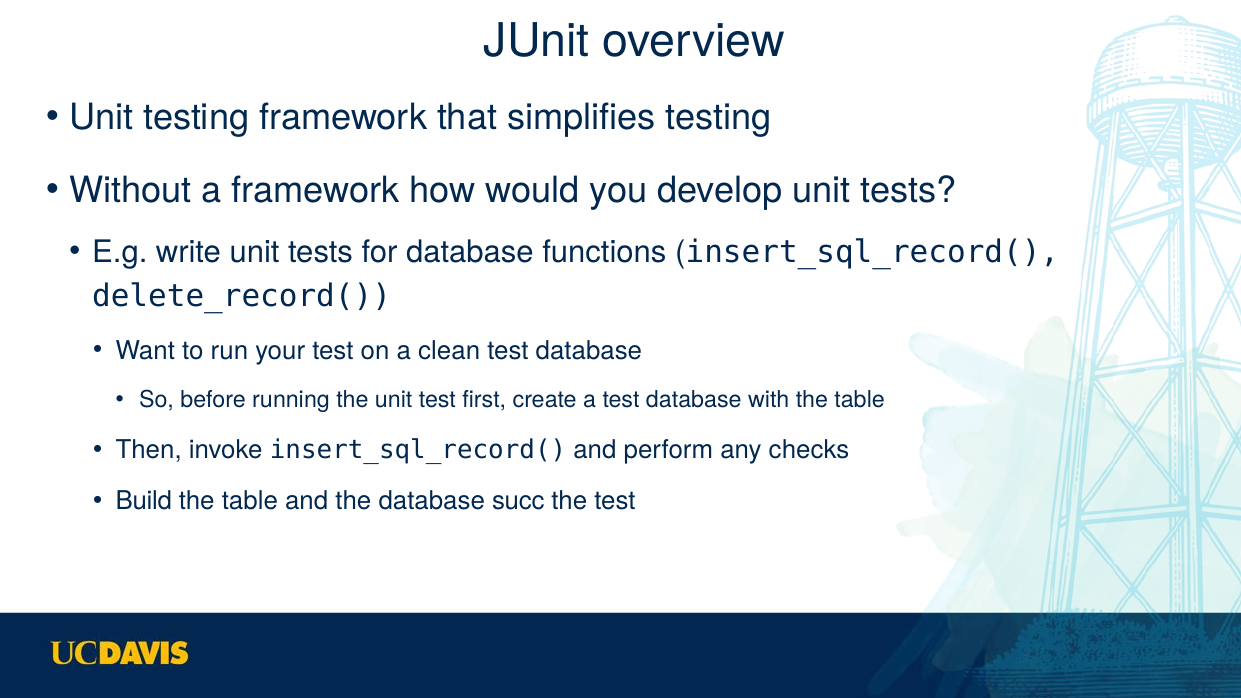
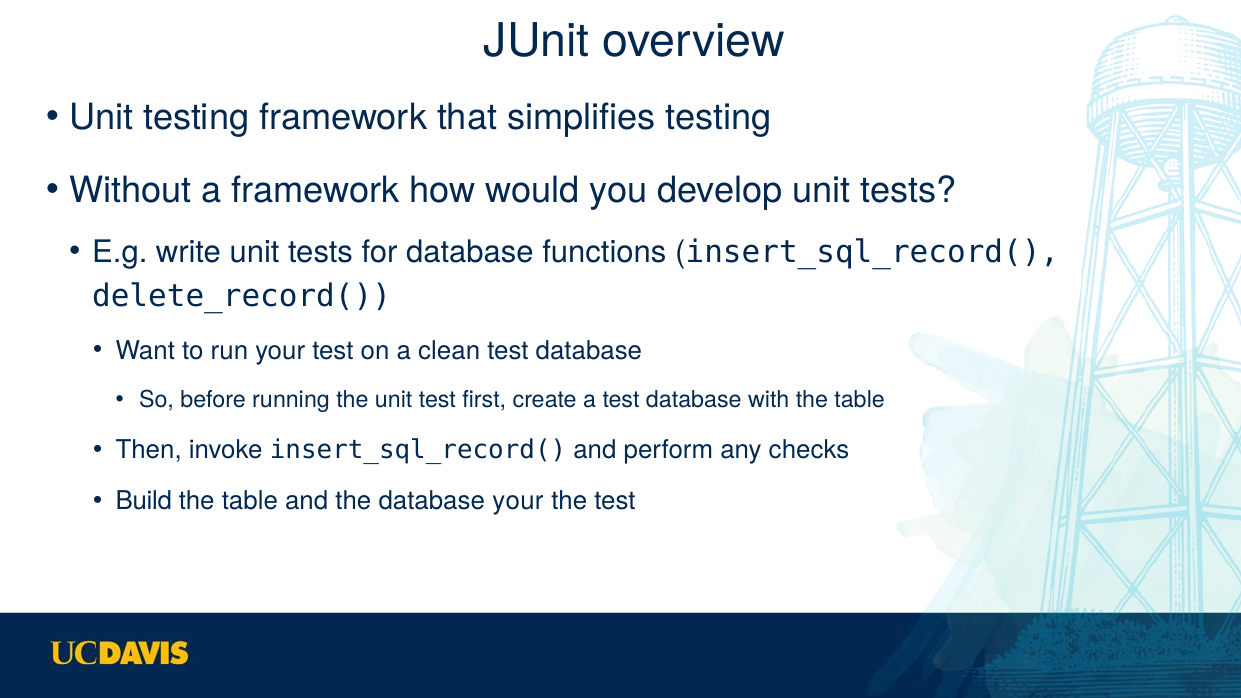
database succ: succ -> your
